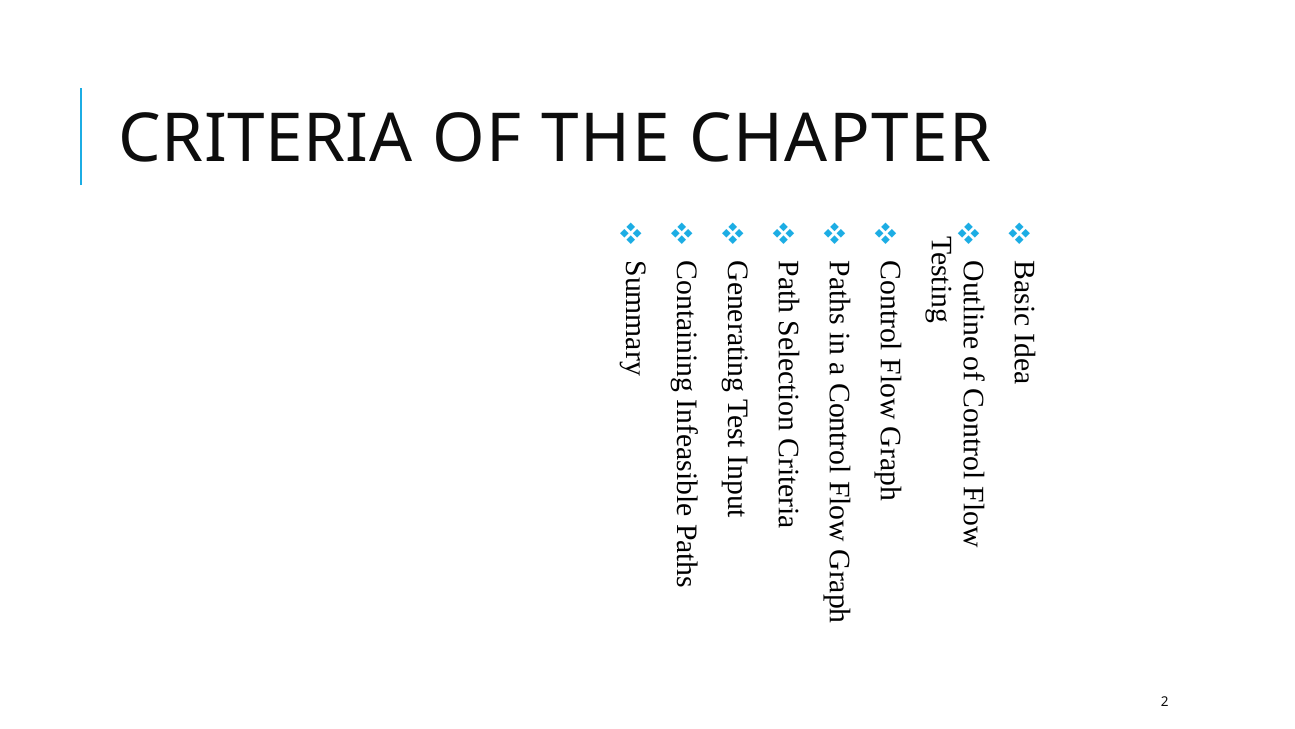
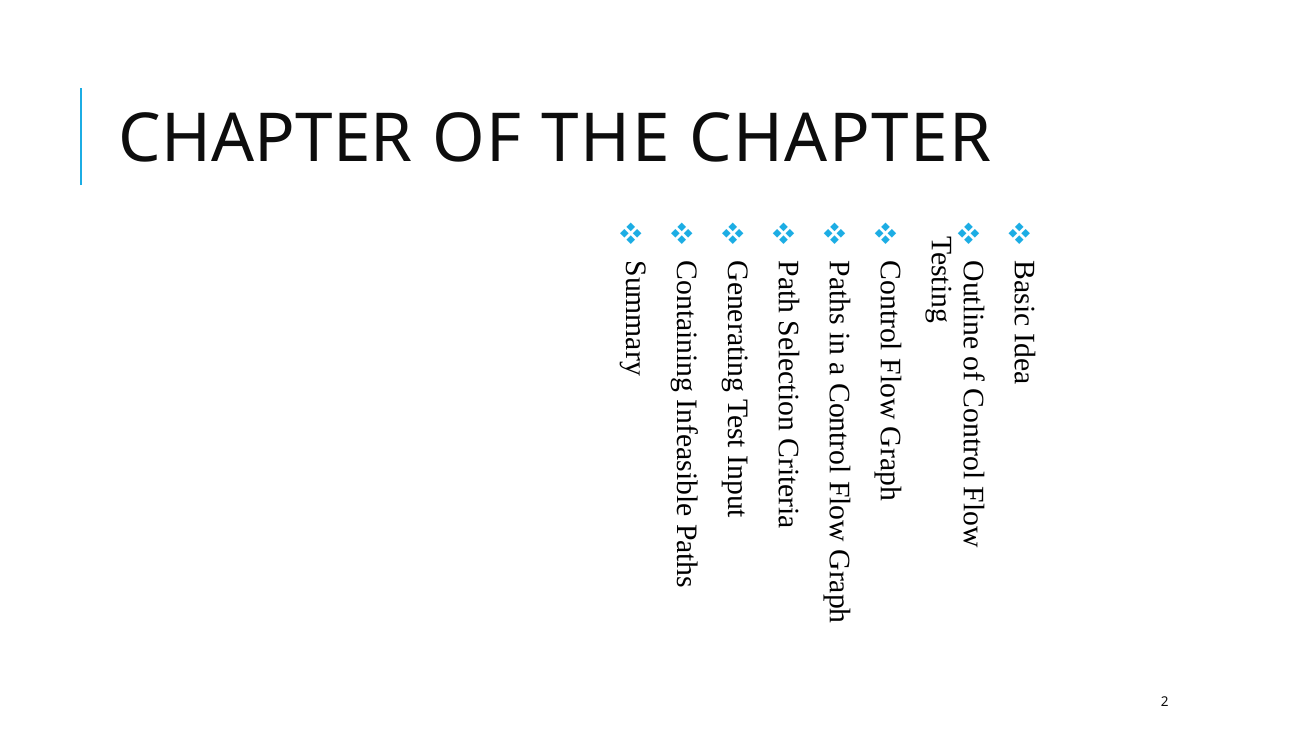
CRITERIA at (265, 139): CRITERIA -> CHAPTER
